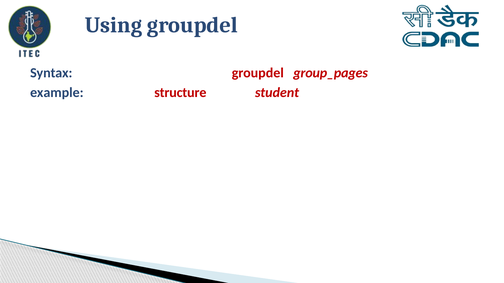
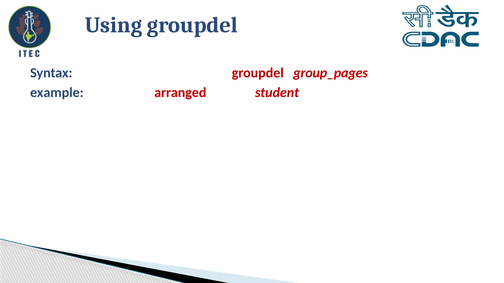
structure: structure -> arranged
